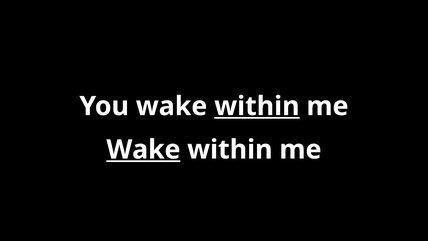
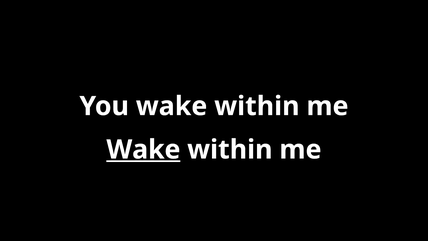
within at (257, 106) underline: present -> none
